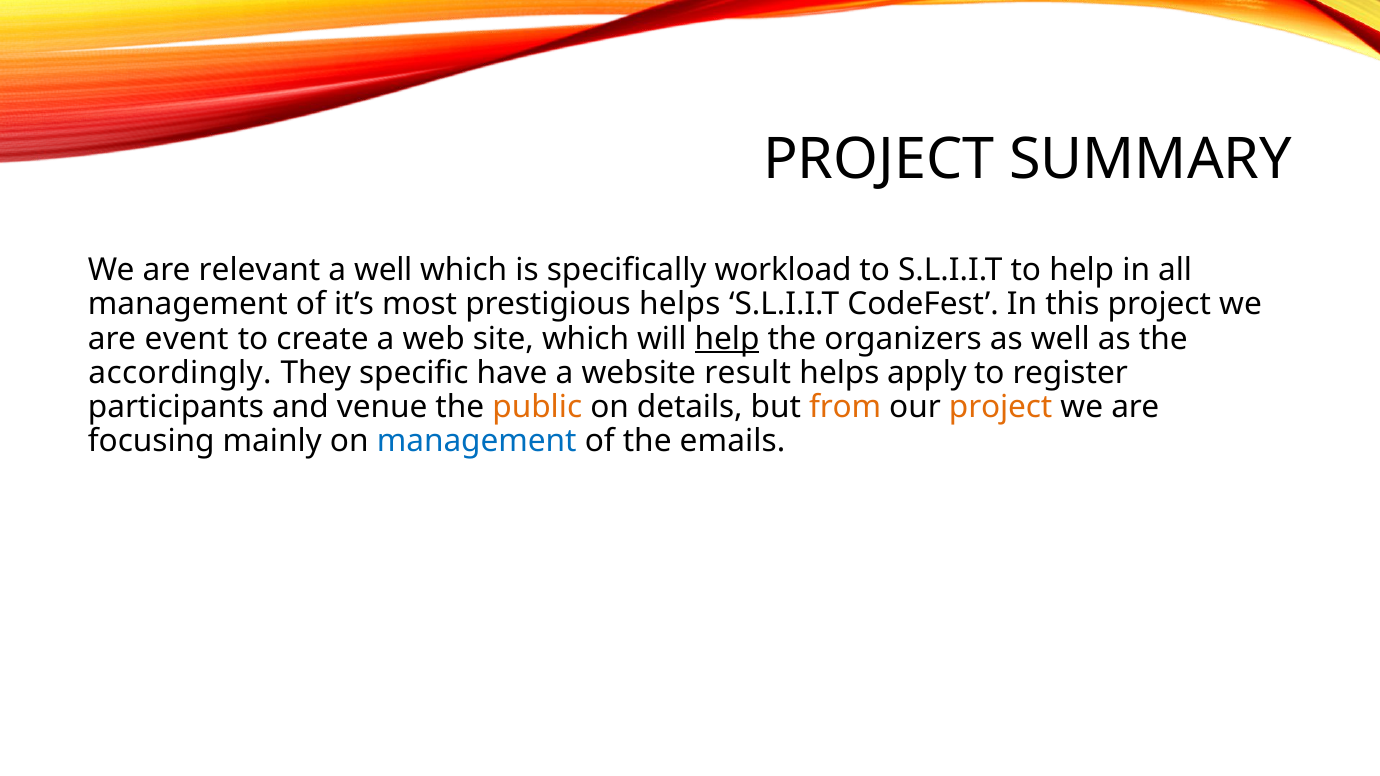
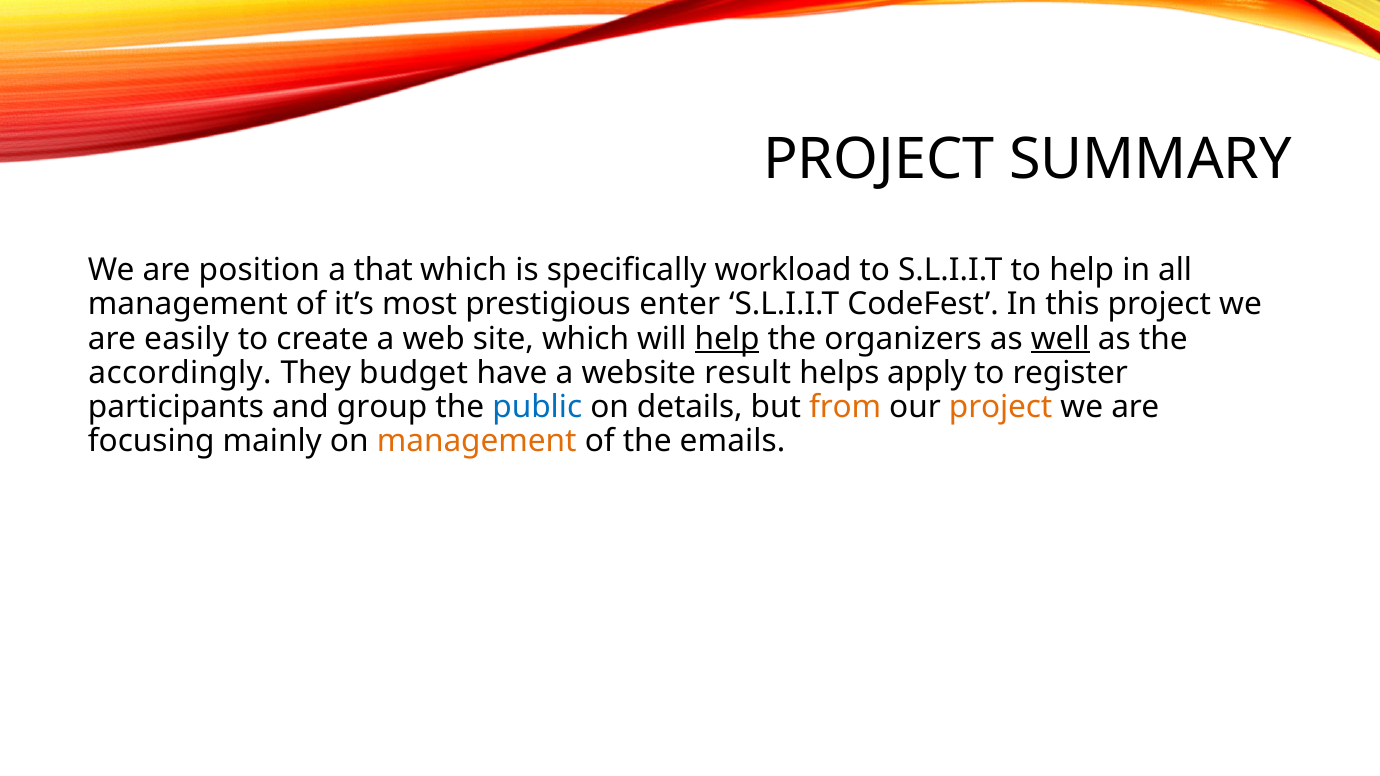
relevant: relevant -> position
a well: well -> that
prestigious helps: helps -> enter
event: event -> easily
well at (1060, 339) underline: none -> present
specific: specific -> budget
venue: venue -> group
public colour: orange -> blue
management at (477, 441) colour: blue -> orange
